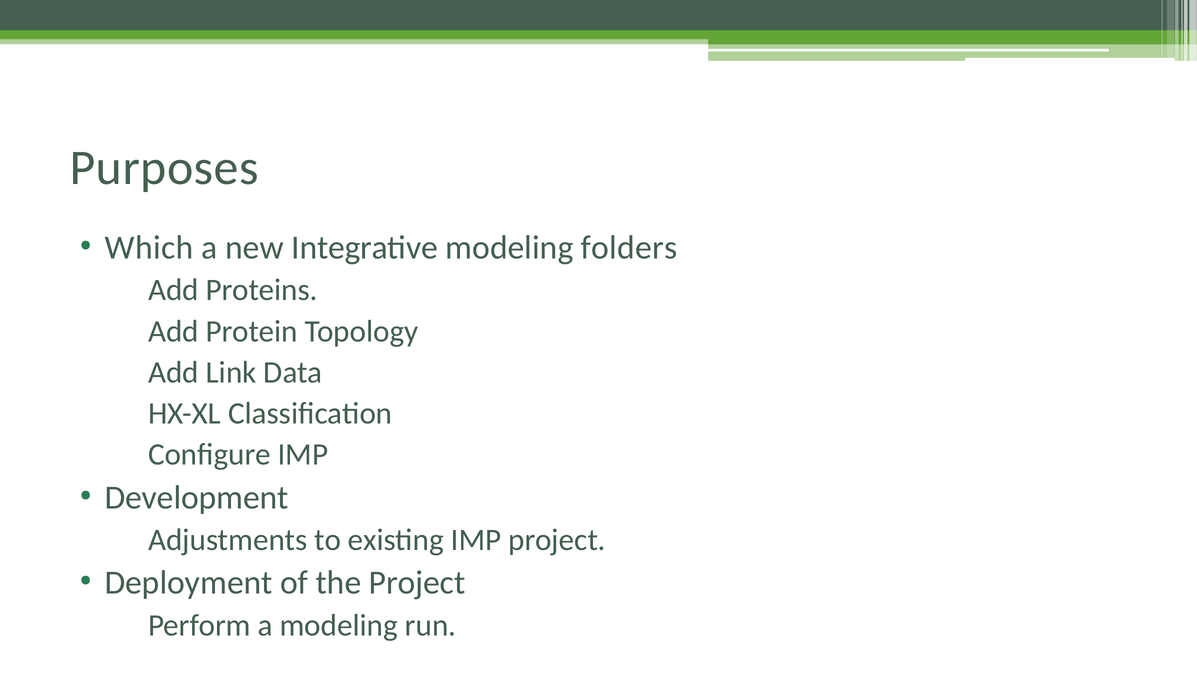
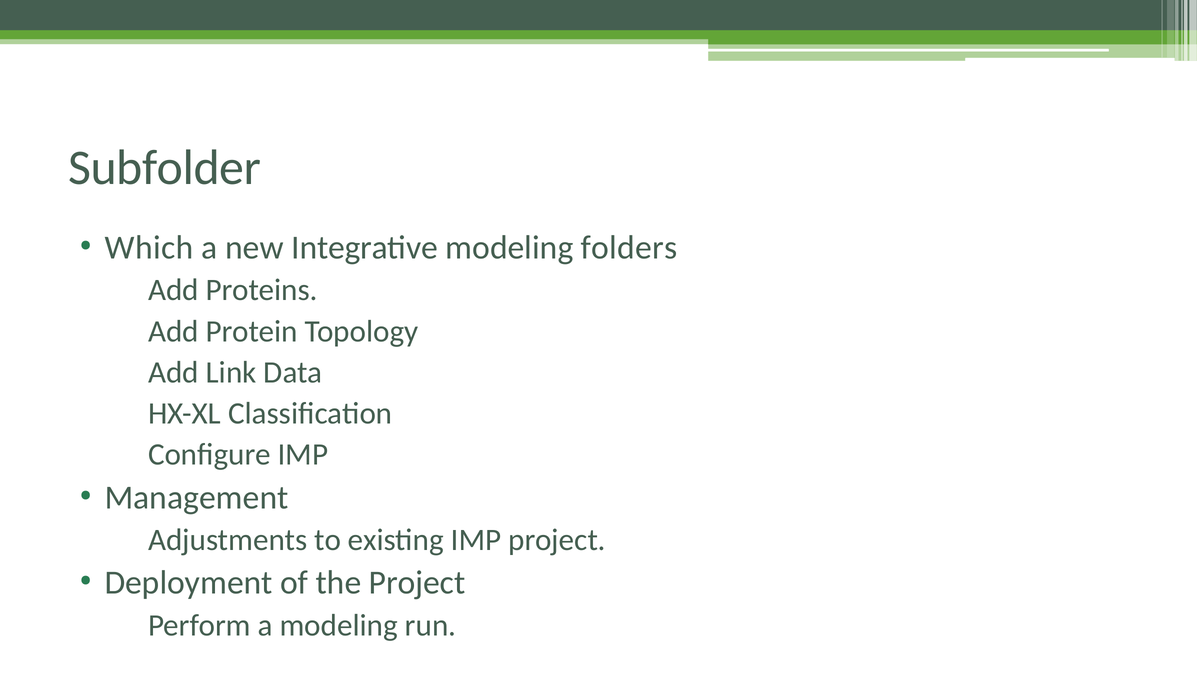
Purposes: Purposes -> Subfolder
Development: Development -> Management
